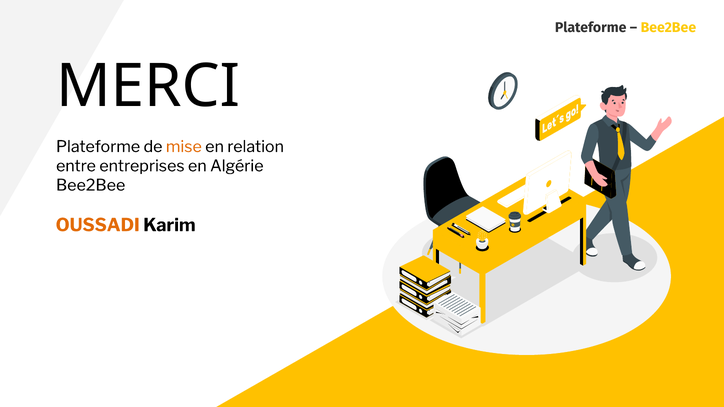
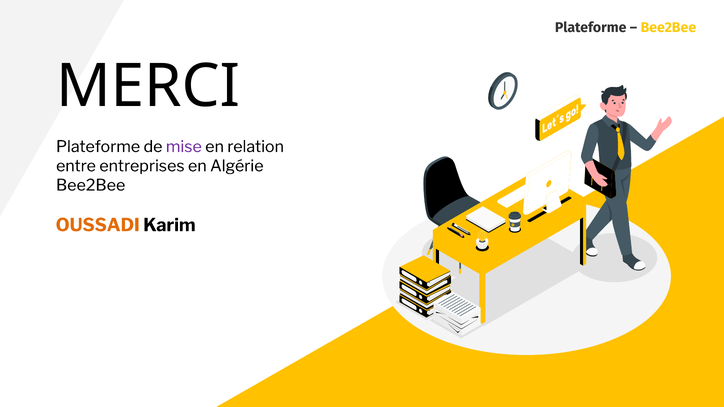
mise colour: orange -> purple
